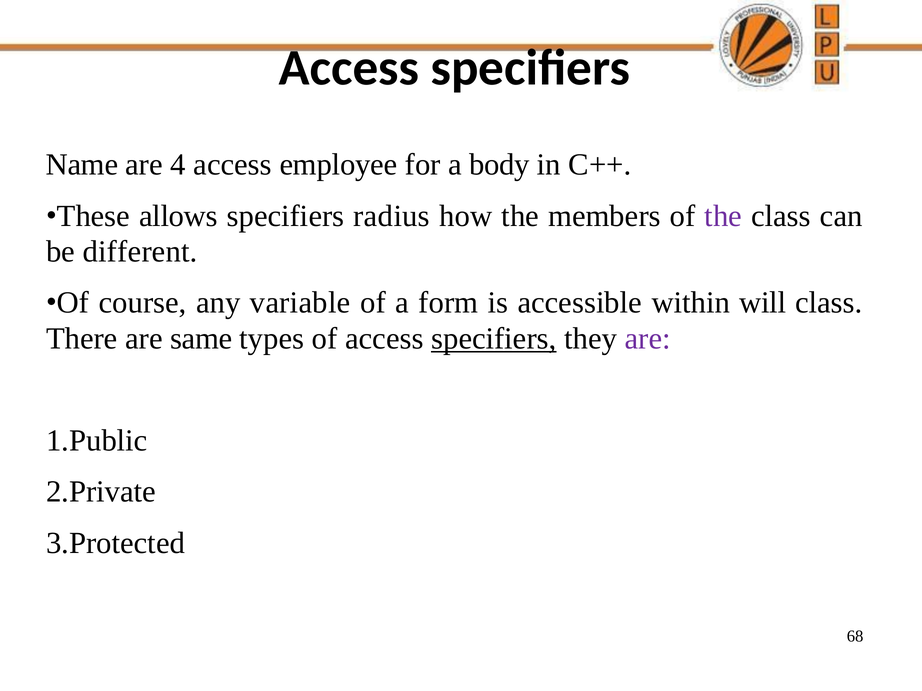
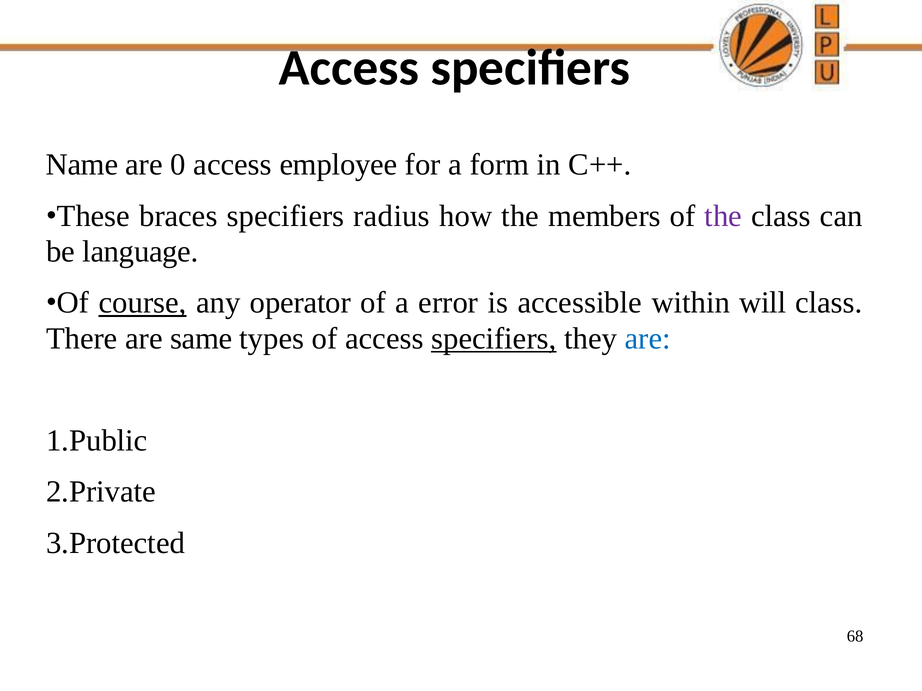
4: 4 -> 0
body: body -> form
allows: allows -> braces
different: different -> language
course underline: none -> present
variable: variable -> operator
form: form -> error
are at (648, 339) colour: purple -> blue
